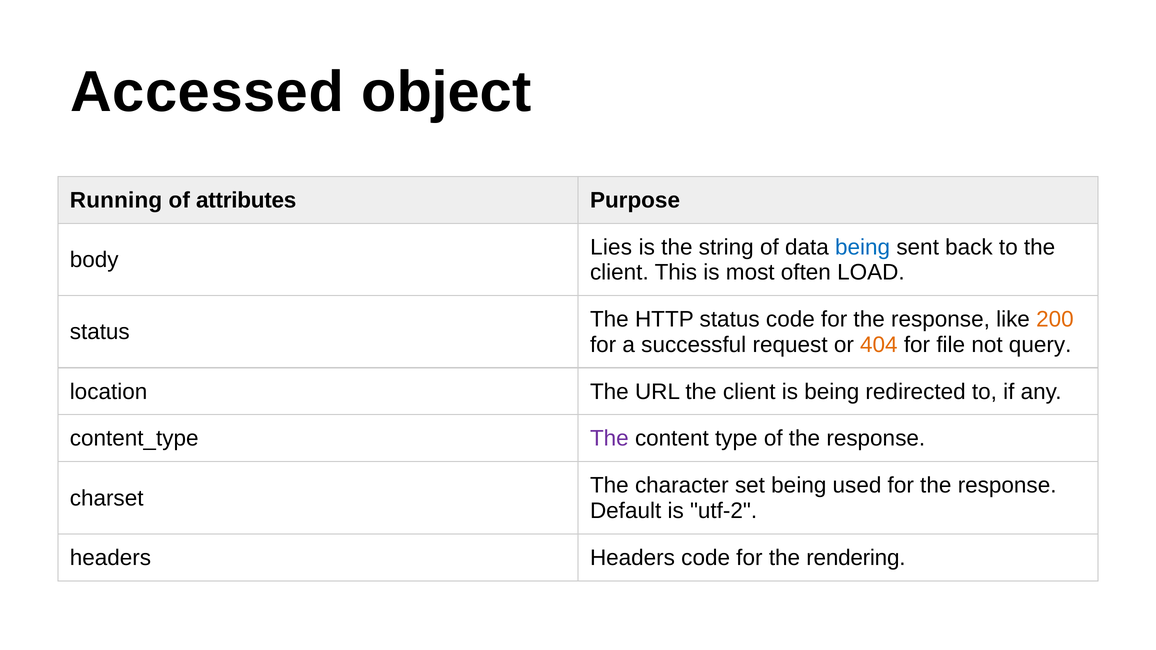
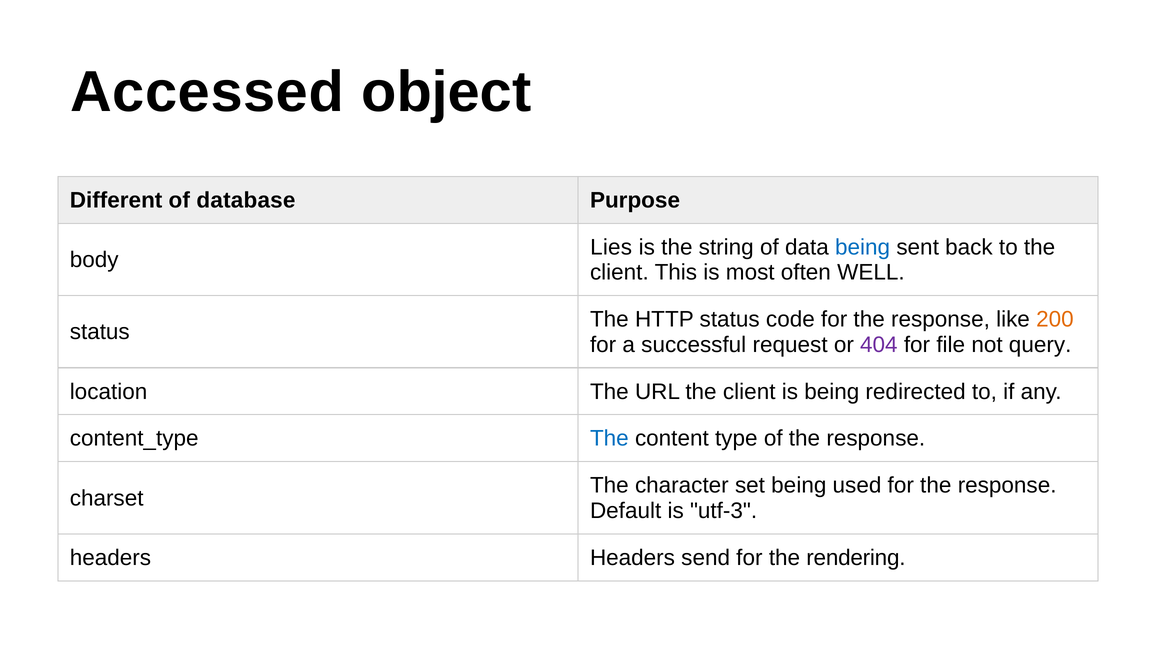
Running: Running -> Different
attributes: attributes -> database
LOAD: LOAD -> WELL
404 colour: orange -> purple
The at (609, 439) colour: purple -> blue
utf-2: utf-2 -> utf-3
Headers code: code -> send
